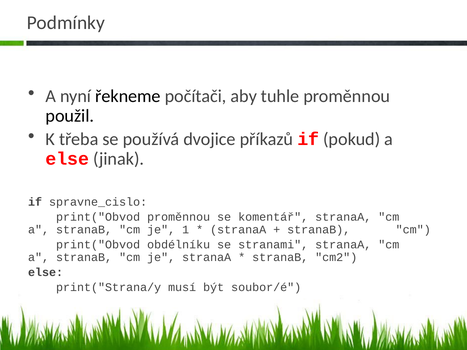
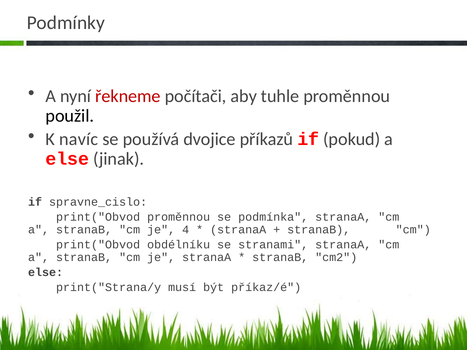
řekneme colour: black -> red
třeba: třeba -> navíc
komentář: komentář -> podmínka
1: 1 -> 4
soubor/é: soubor/é -> příkaz/é
